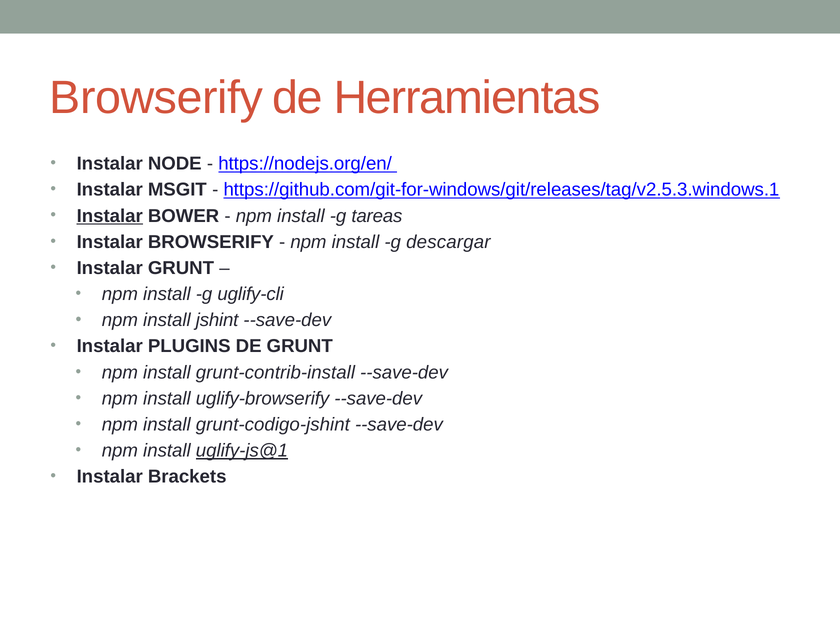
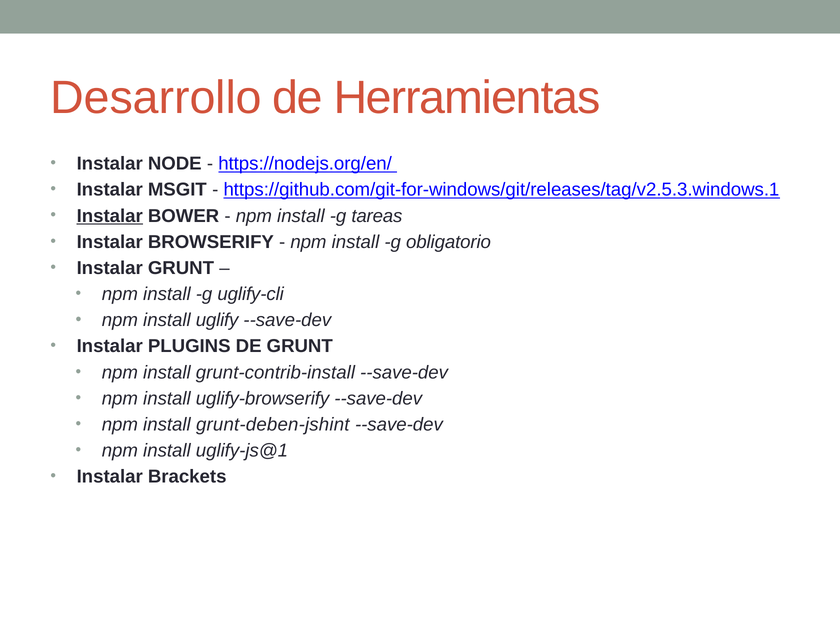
Browserify at (156, 98): Browserify -> Desarrollo
descargar: descargar -> obligatorio
jshint: jshint -> uglify
grunt-codigo-jshint: grunt-codigo-jshint -> grunt-deben-jshint
uglify-js@1 underline: present -> none
